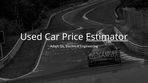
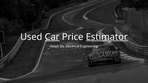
Car underline: none -> present
